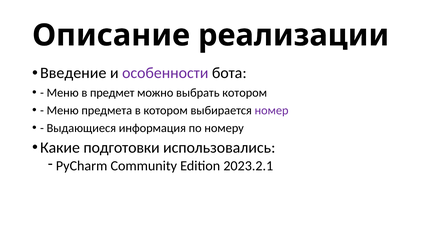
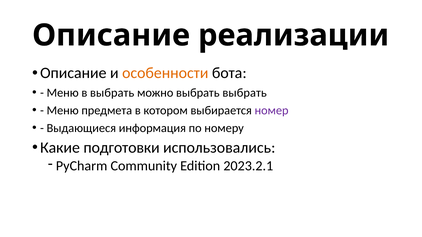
Введение at (73, 73): Введение -> Описание
особенности colour: purple -> orange
в предмет: предмет -> выбрать
выбрать котором: котором -> выбрать
